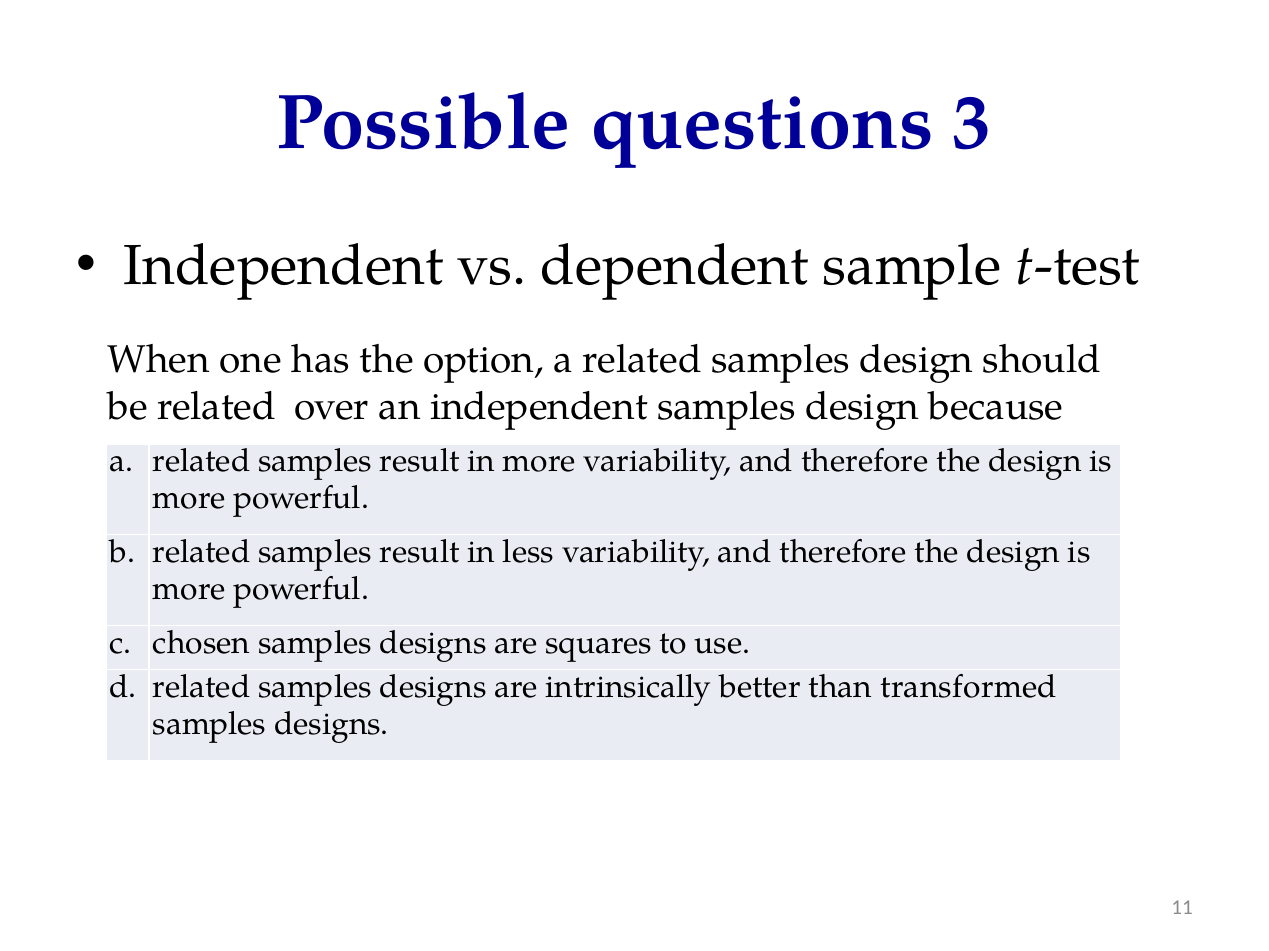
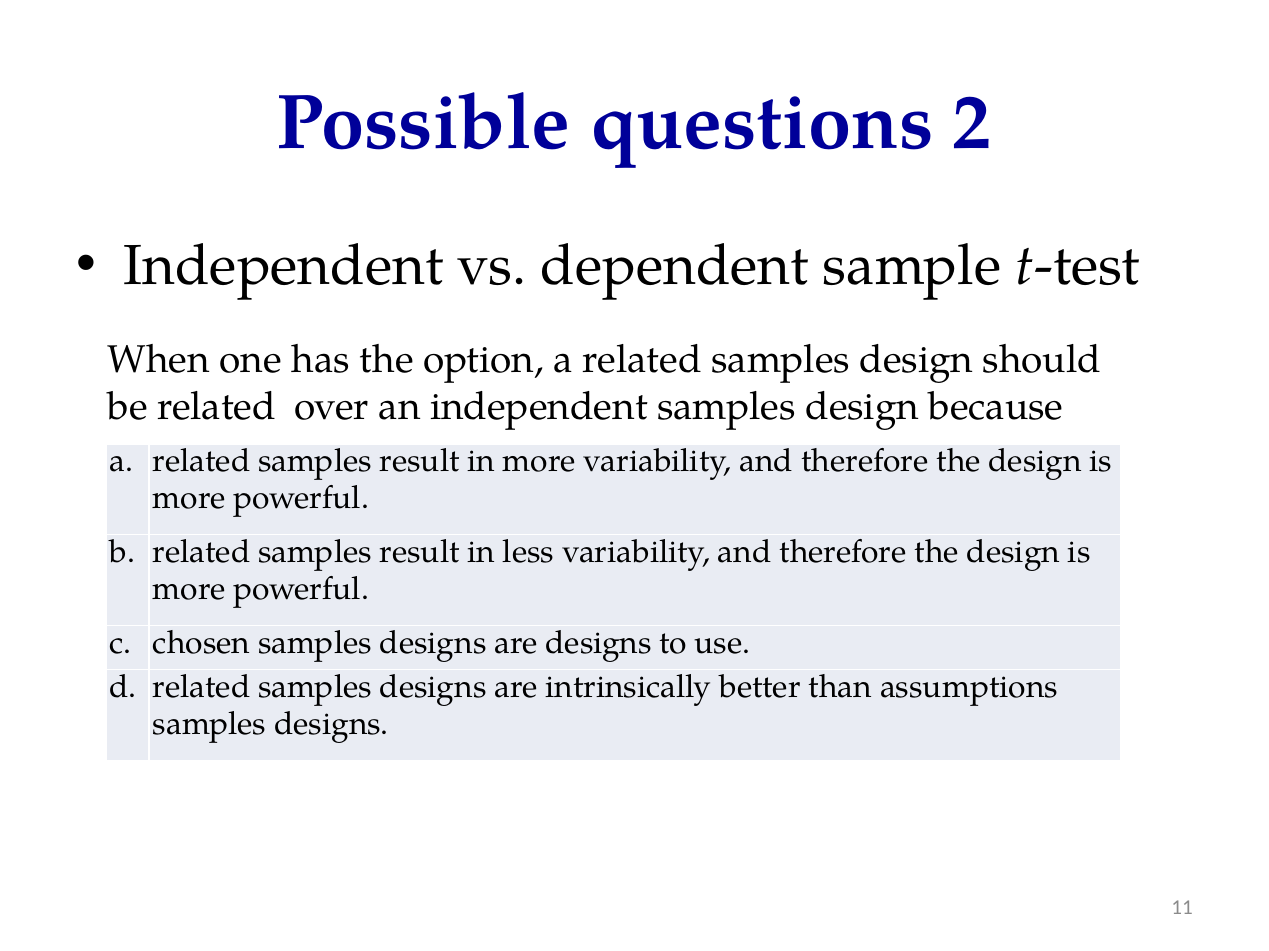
3: 3 -> 2
are squares: squares -> designs
transformed: transformed -> assumptions
